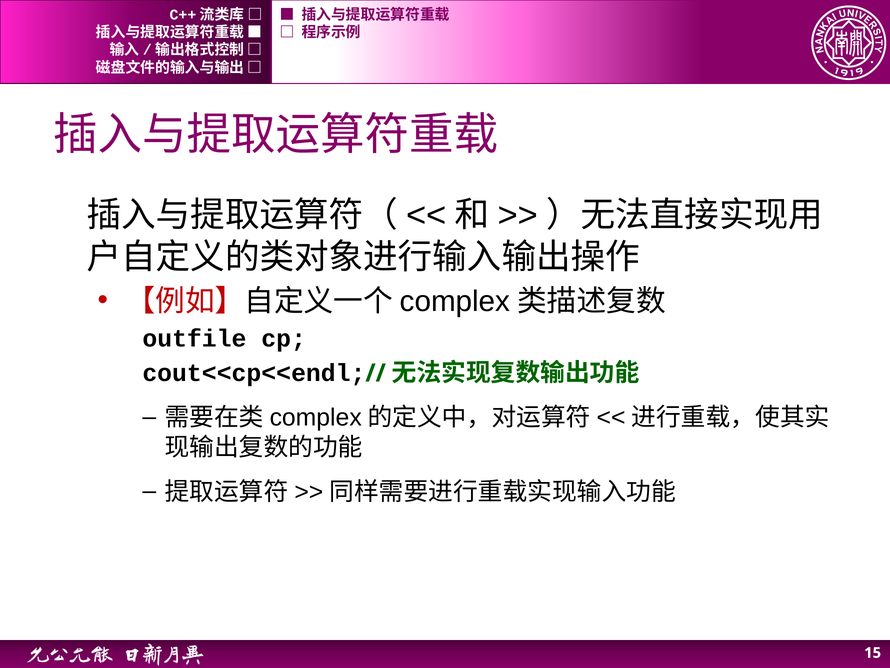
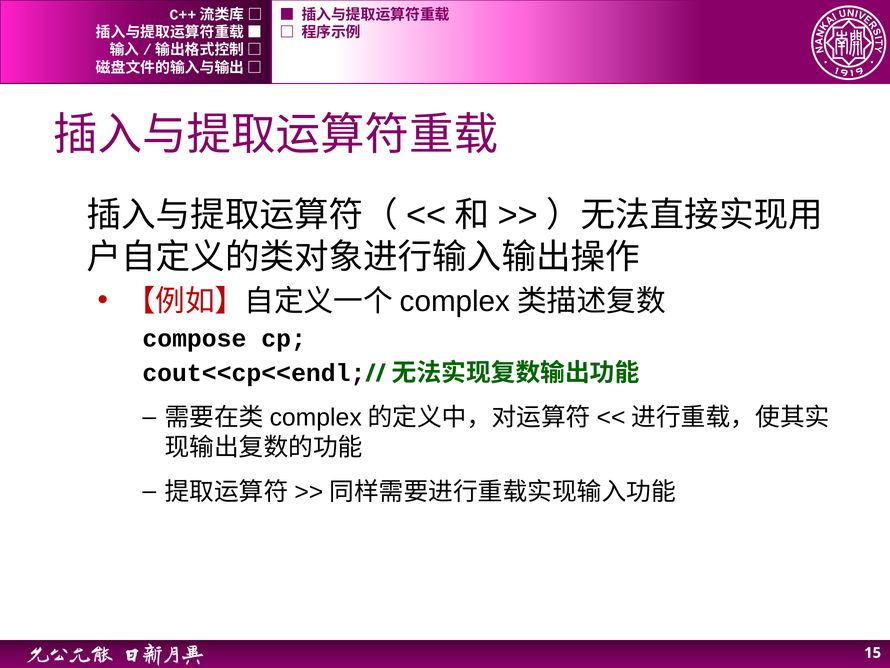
outfile: outfile -> compose
